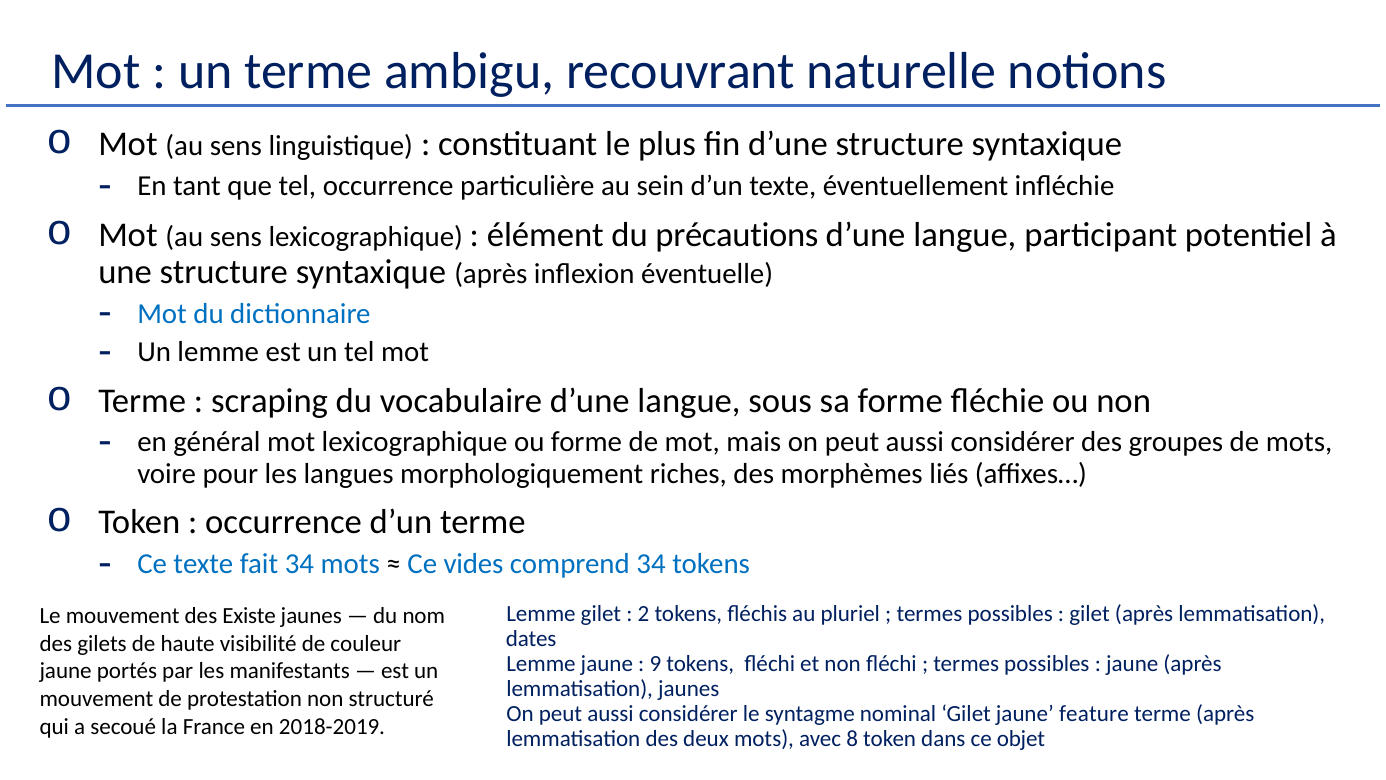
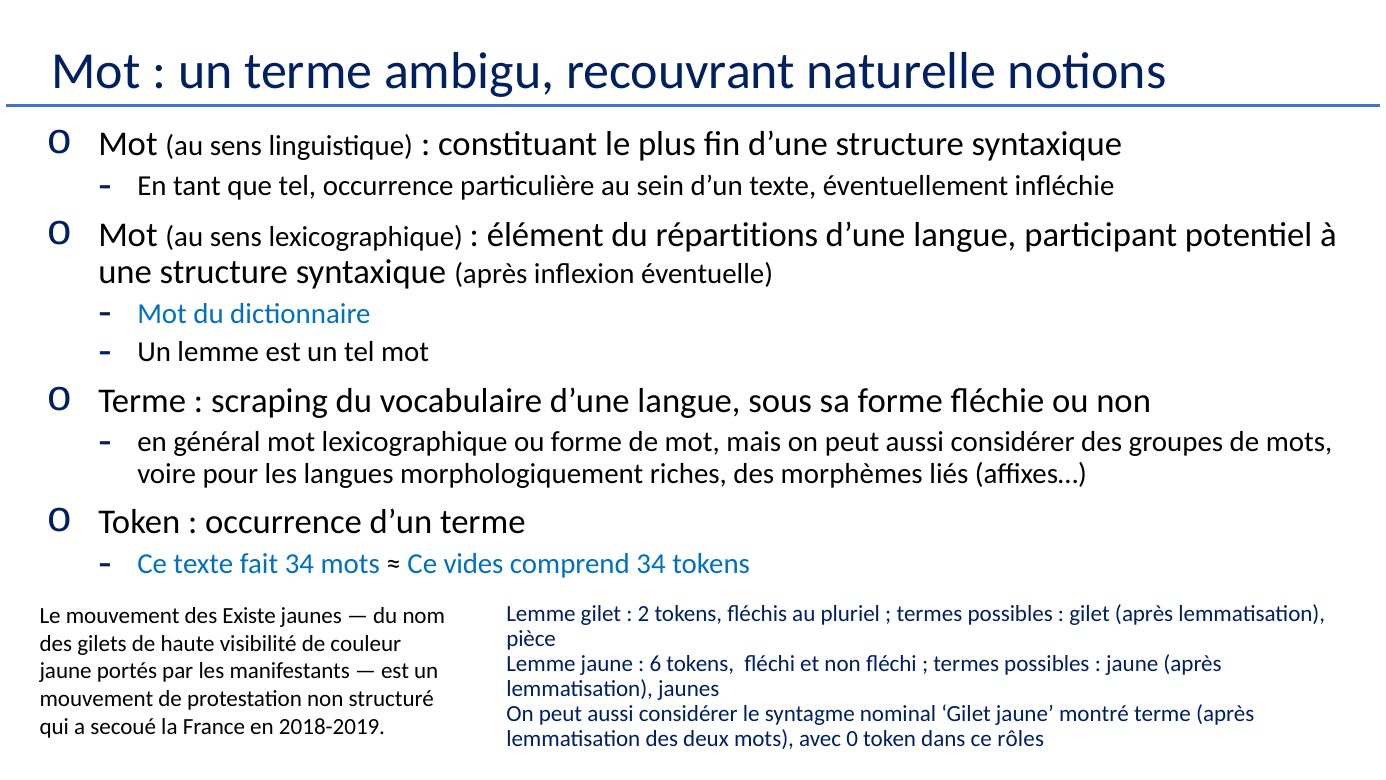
précautions: précautions -> répartitions
dates: dates -> pièce
9: 9 -> 6
feature: feature -> montré
8: 8 -> 0
objet: objet -> rôles
